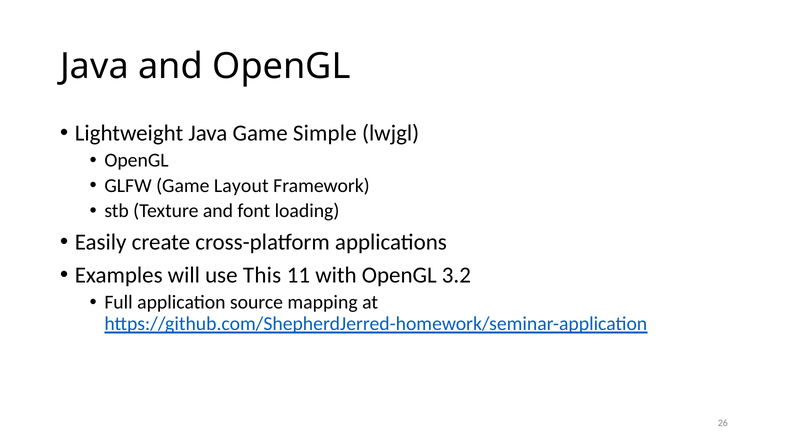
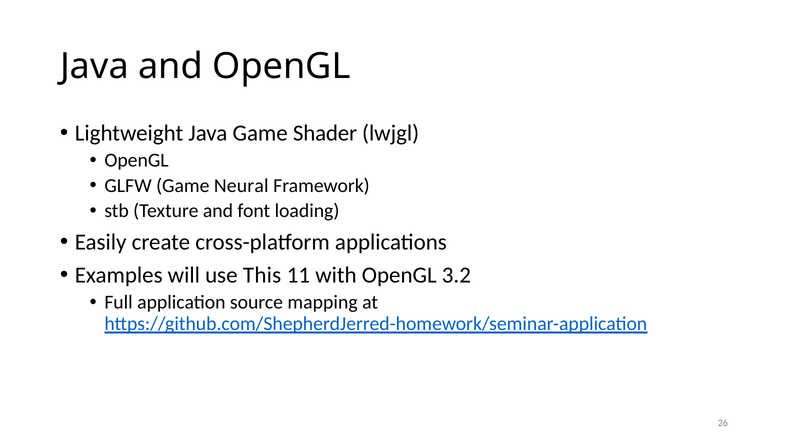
Simple: Simple -> Shader
Layout: Layout -> Neural
